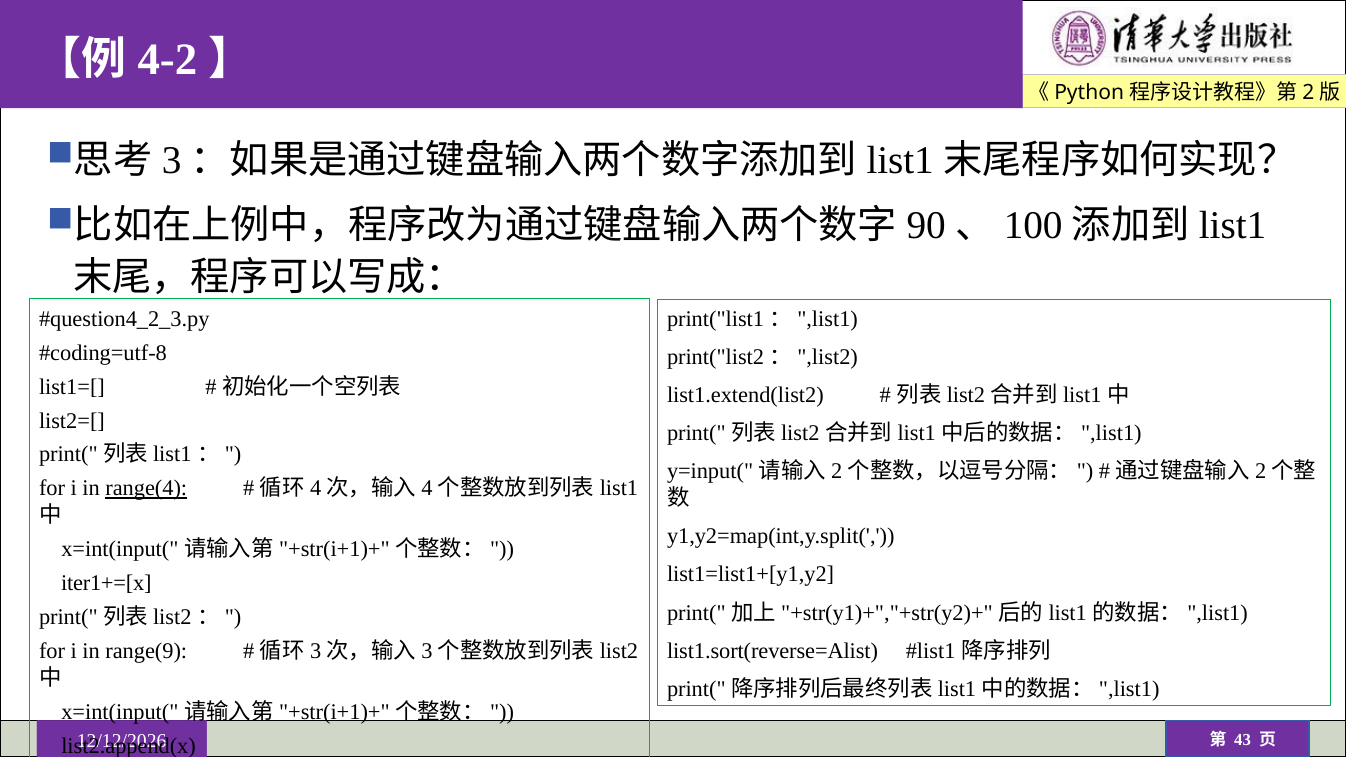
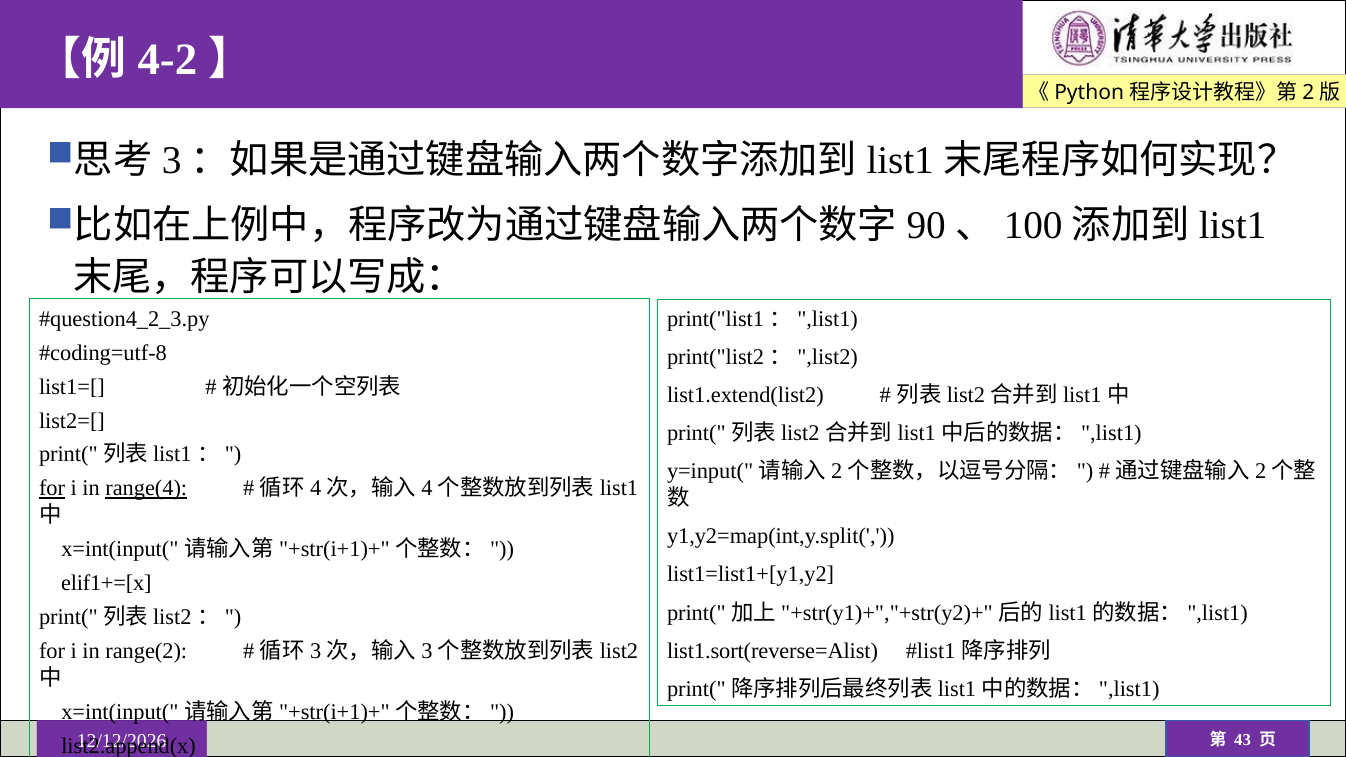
for at (52, 489) underline: none -> present
iter1+=[x: iter1+=[x -> elif1+=[x
range(9: range(9 -> range(2
